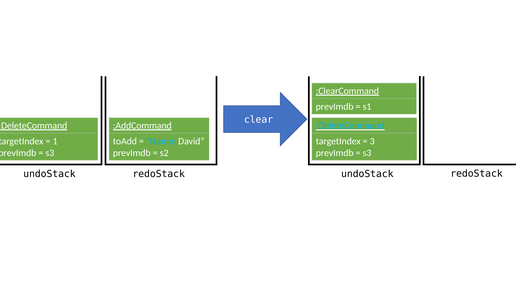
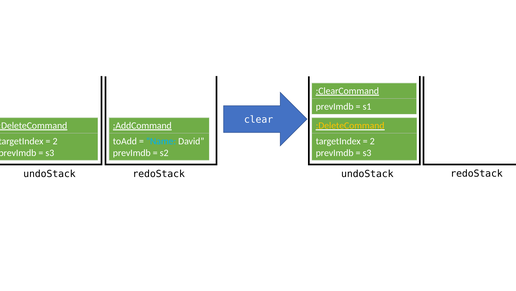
:DeleteCommand at (350, 125) colour: light blue -> yellow
1 at (55, 141): 1 -> 2
3 at (372, 141): 3 -> 2
